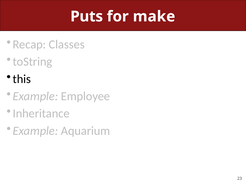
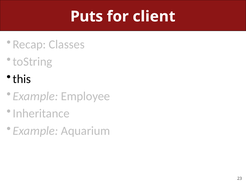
make: make -> client
